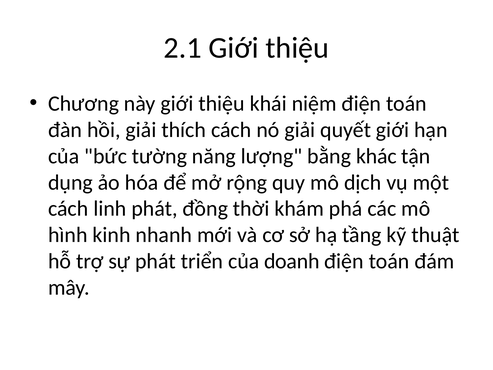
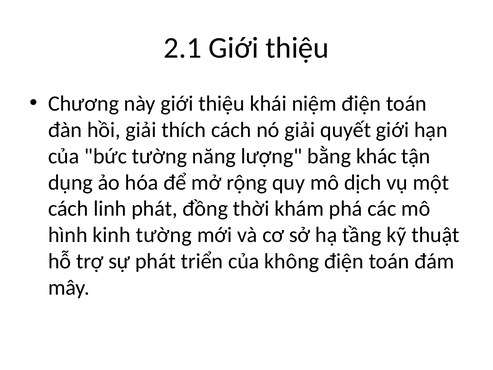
kinh nhanh: nhanh -> tường
doanh: doanh -> không
